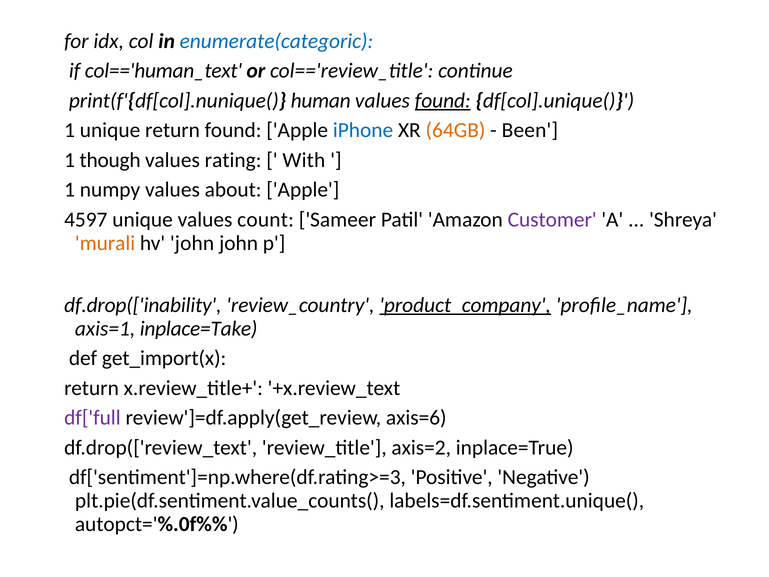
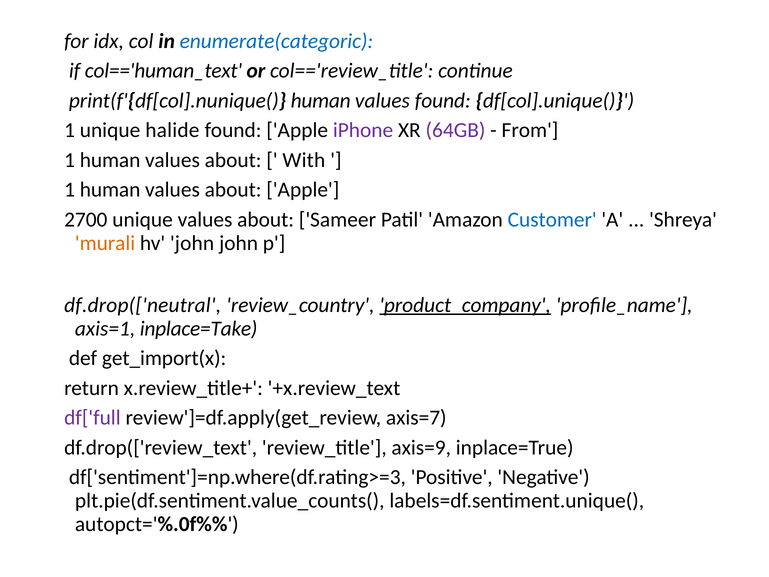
found at (443, 101) underline: present -> none
unique return: return -> halide
iPhone colour: blue -> purple
64GB colour: orange -> purple
Been: Been -> From
though at (110, 160): though -> human
rating at (233, 160): rating -> about
numpy at (110, 190): numpy -> human
4597: 4597 -> 2700
unique values count: count -> about
Customer colour: purple -> blue
df.drop(['inability: df.drop(['inability -> df.drop(['neutral
axis=6: axis=6 -> axis=7
axis=2: axis=2 -> axis=9
